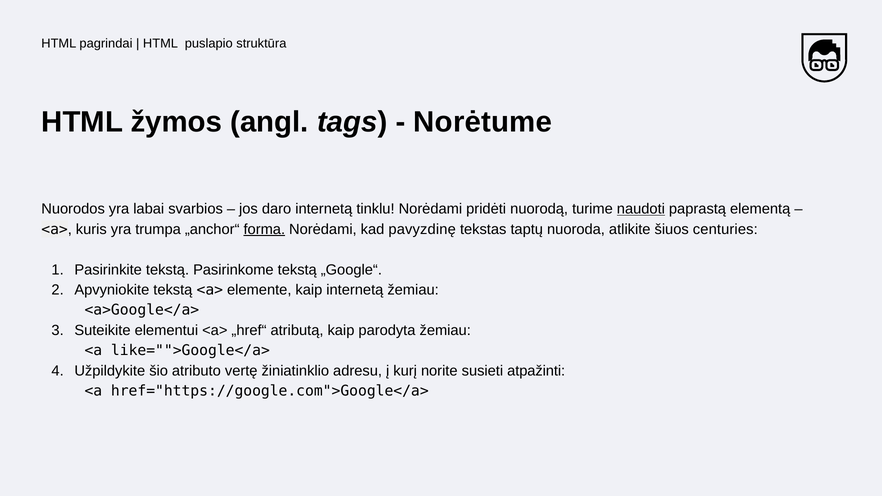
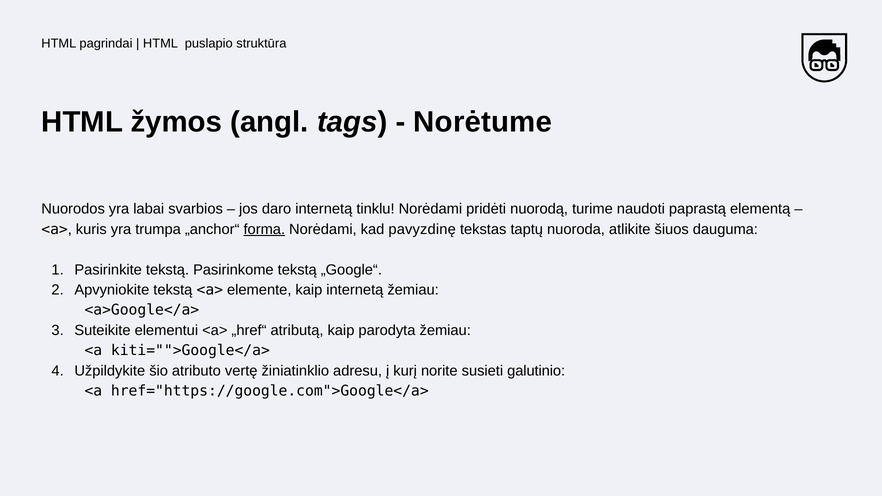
naudoti underline: present -> none
centuries: centuries -> dauguma
like="">Google</a>: like="">Google</a> -> kiti="">Google</a>
atpažinti: atpažinti -> galutinio
